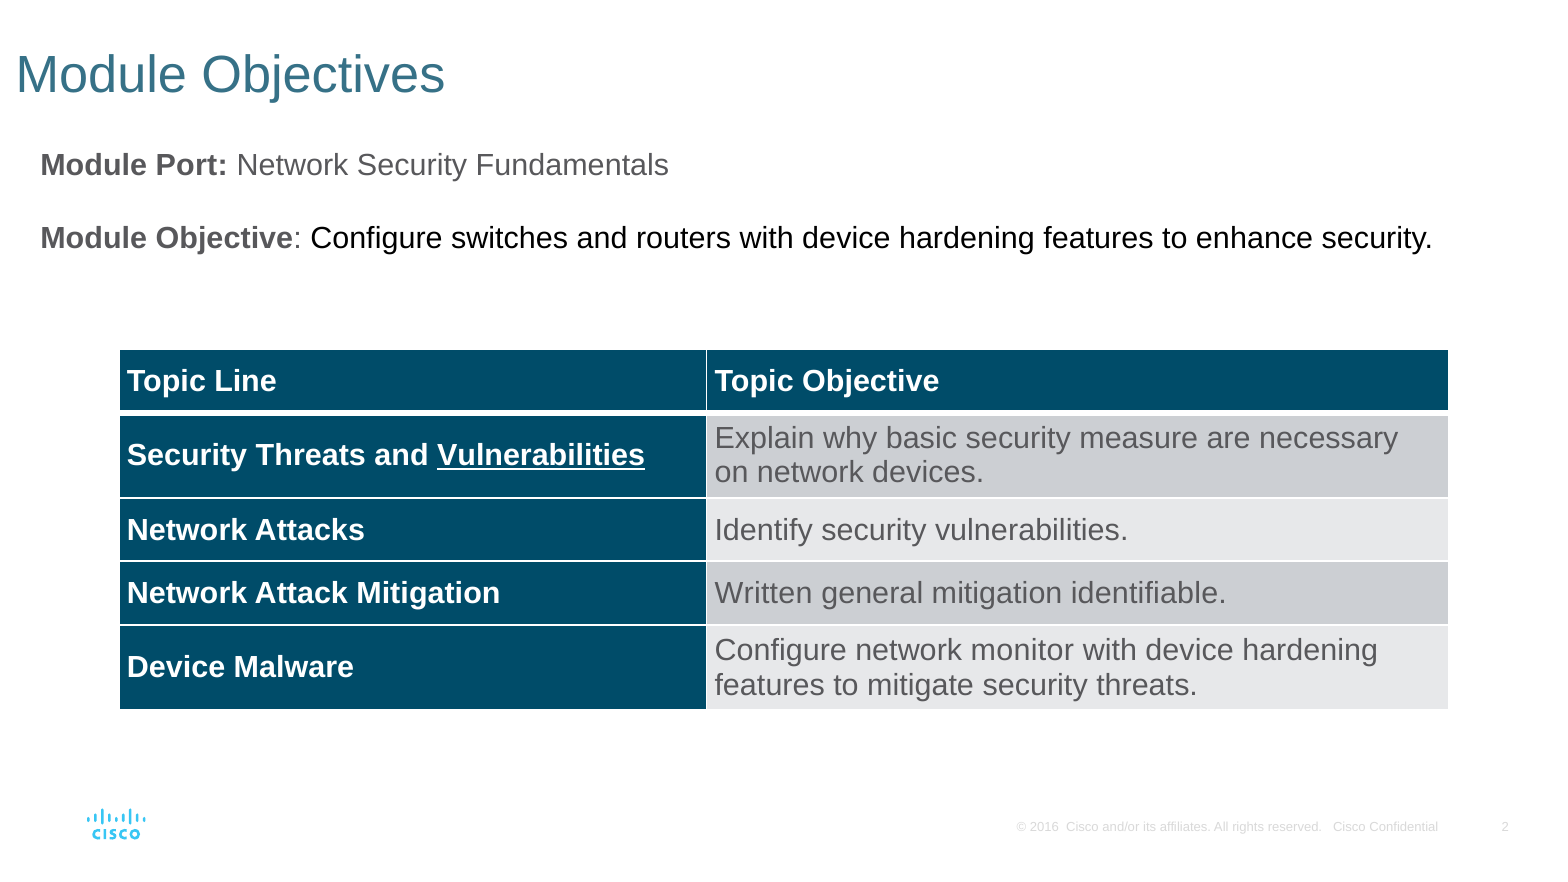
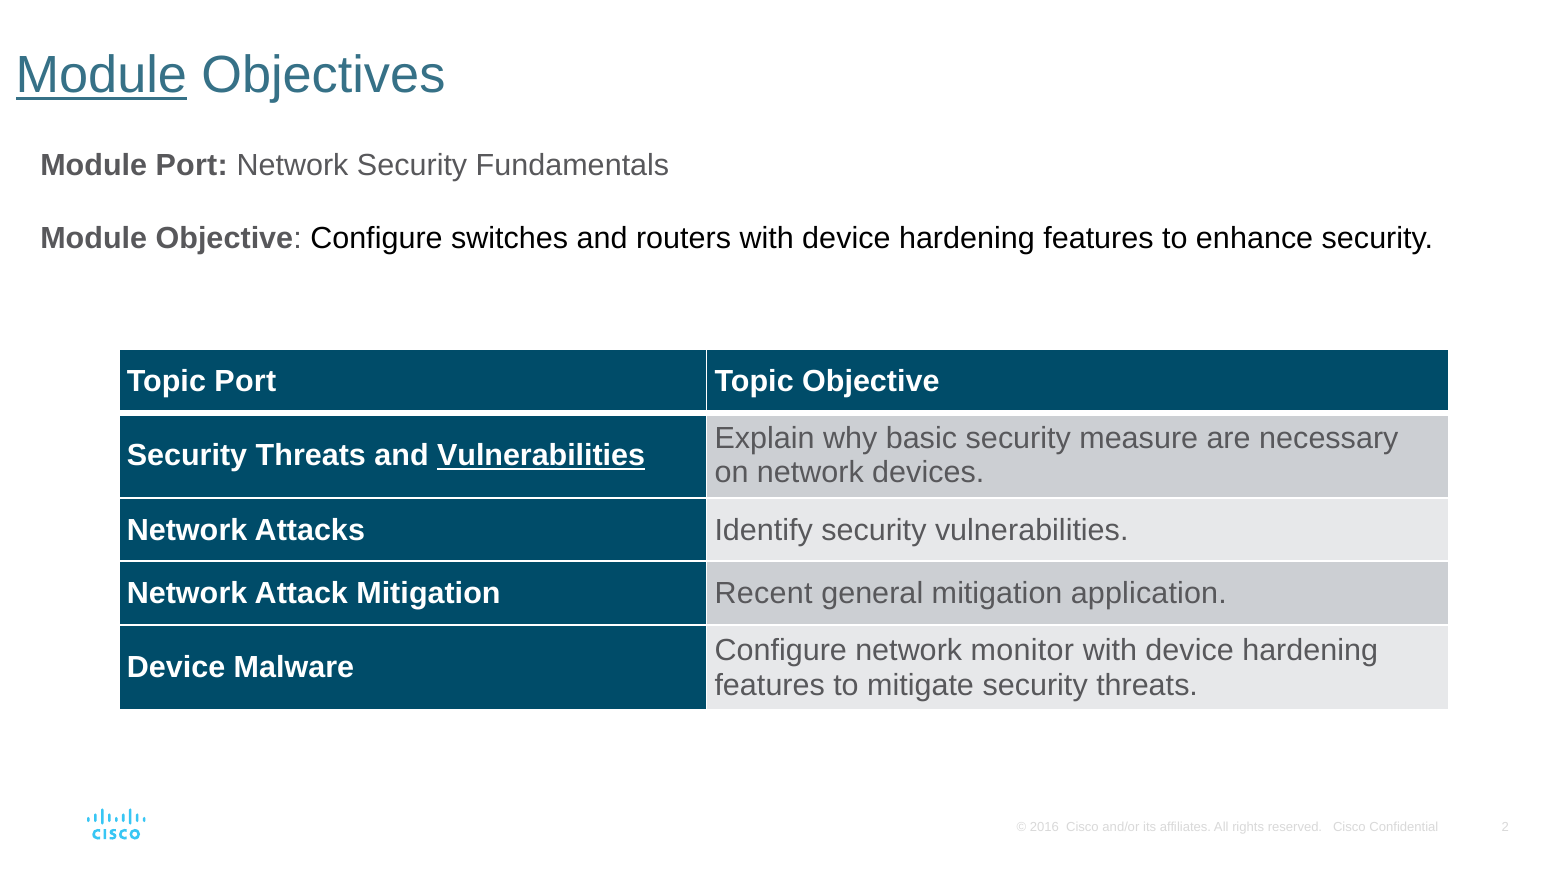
Module at (101, 76) underline: none -> present
Topic Line: Line -> Port
Written: Written -> Recent
identifiable: identifiable -> application
